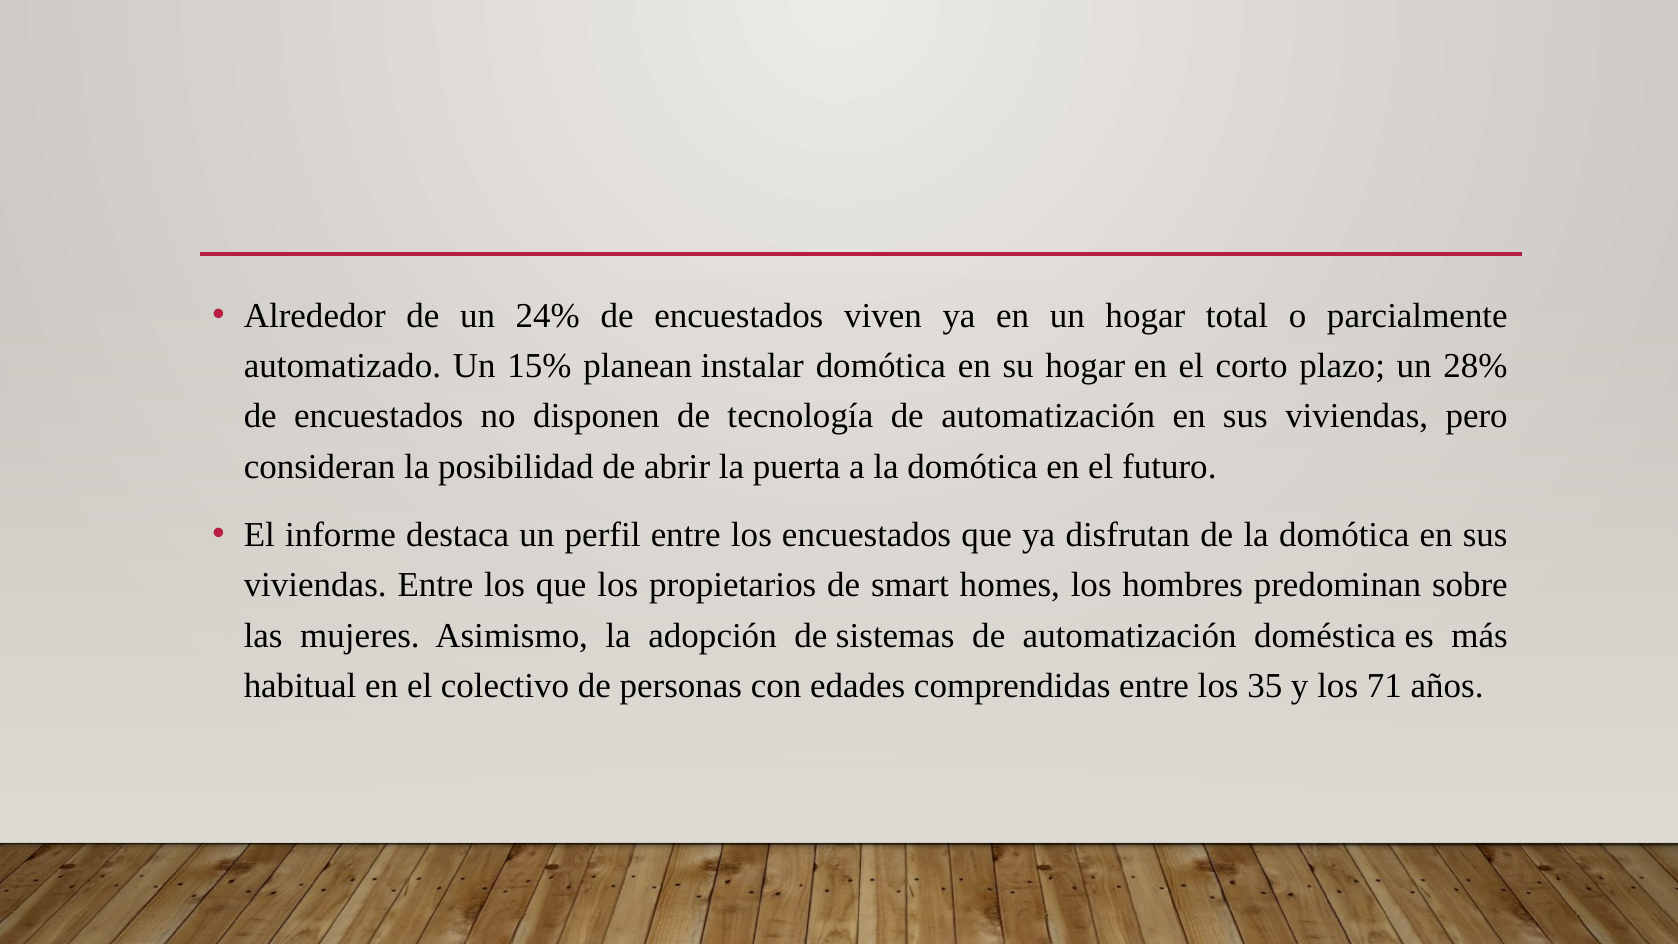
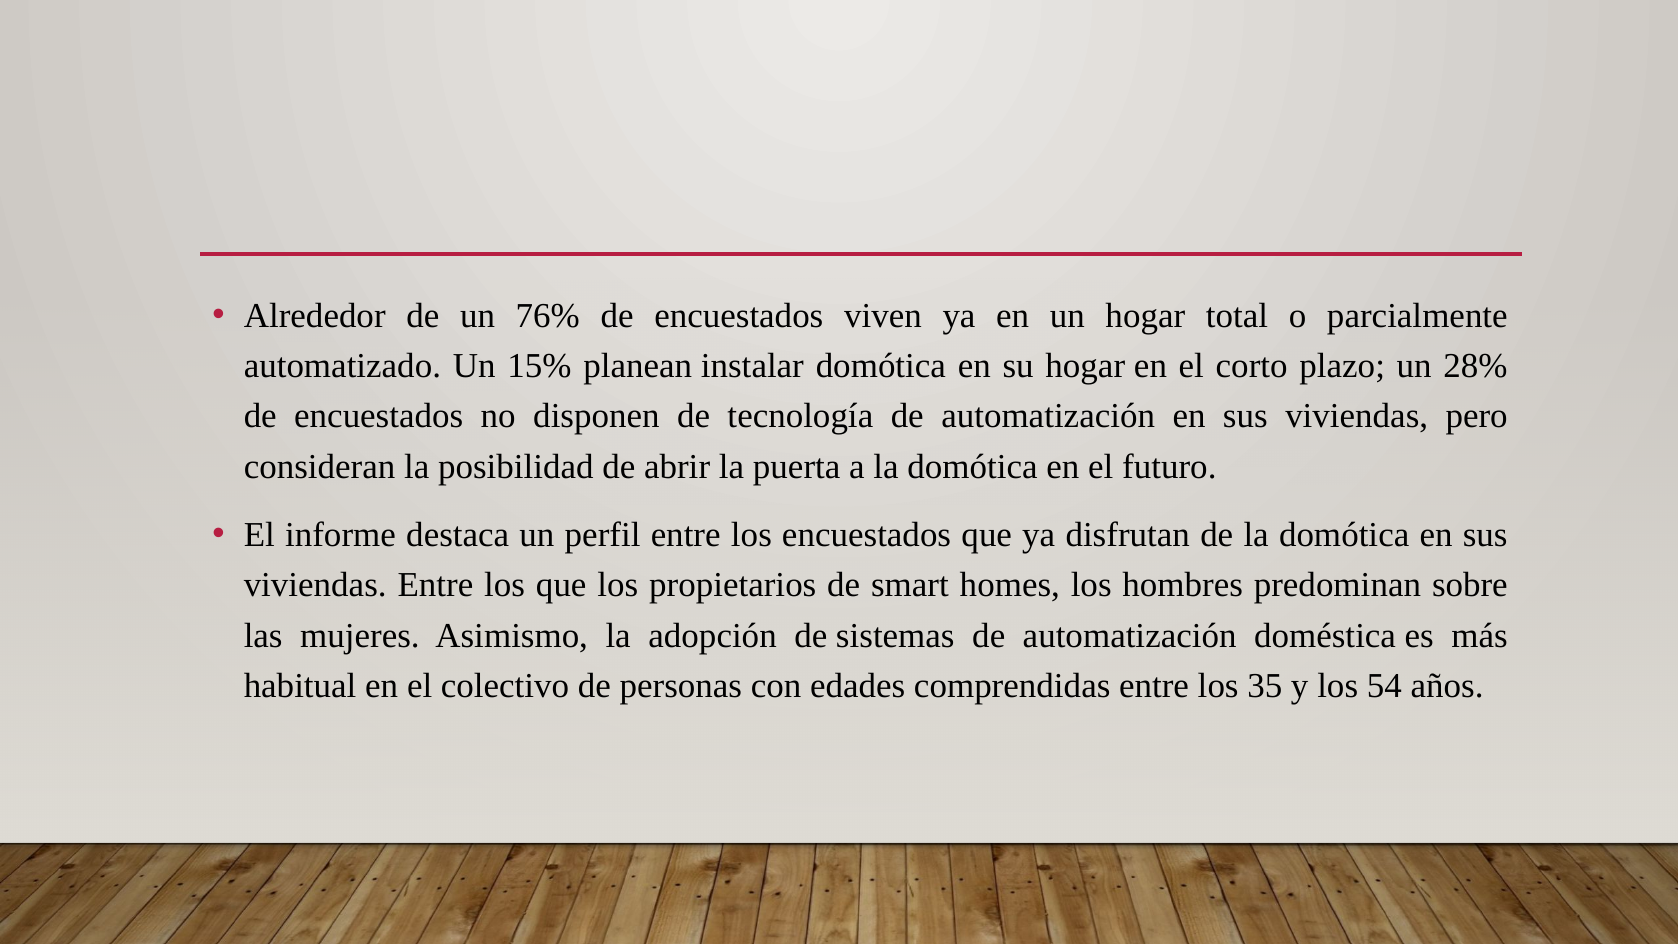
24%: 24% -> 76%
71: 71 -> 54
